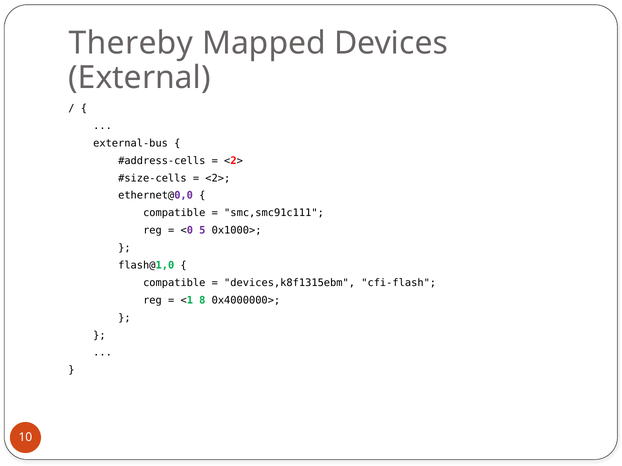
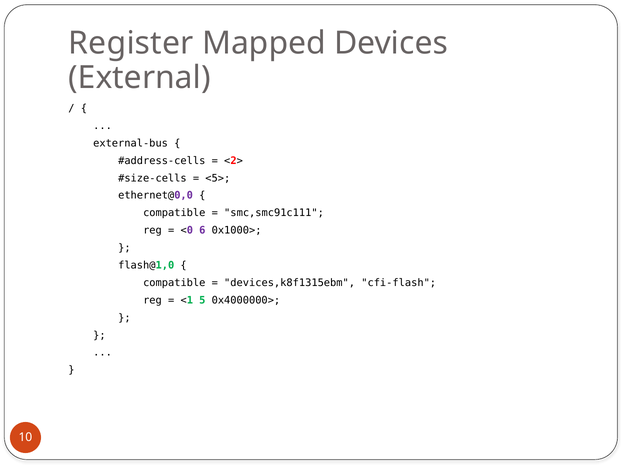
Thereby: Thereby -> Register
<2> at (218, 178): <2> -> <5>
5: 5 -> 6
8: 8 -> 5
